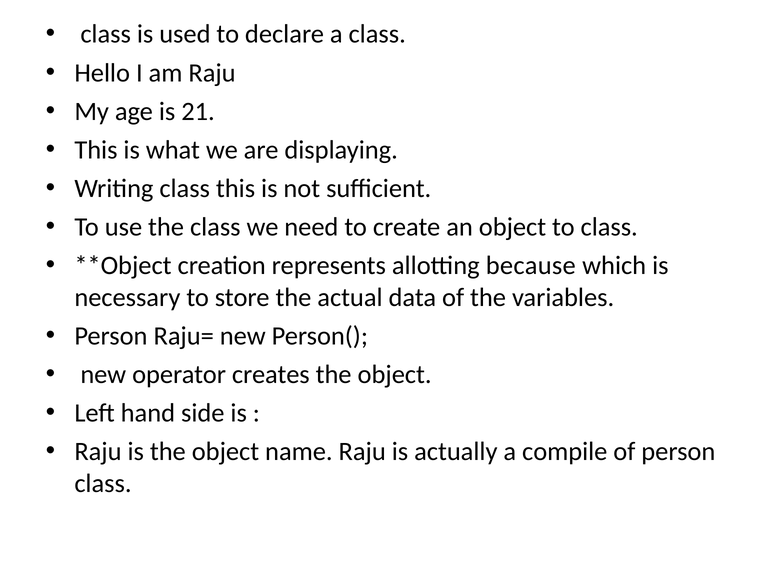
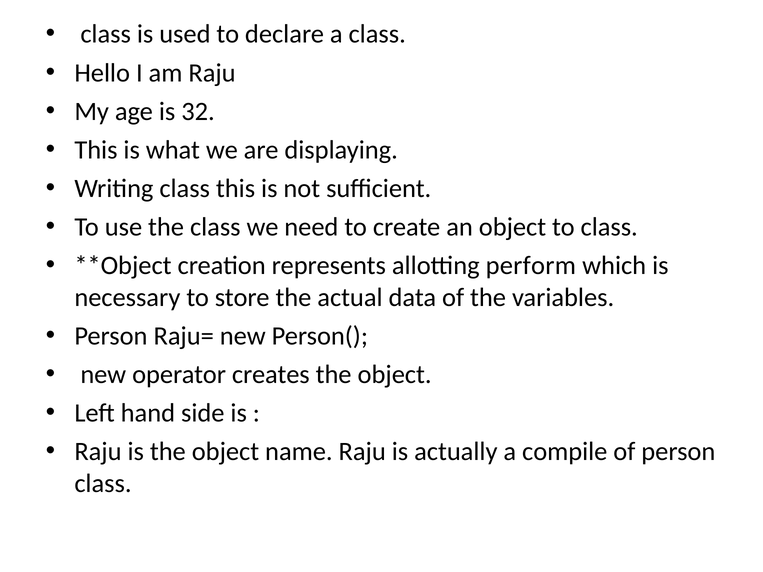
21: 21 -> 32
because: because -> perform
